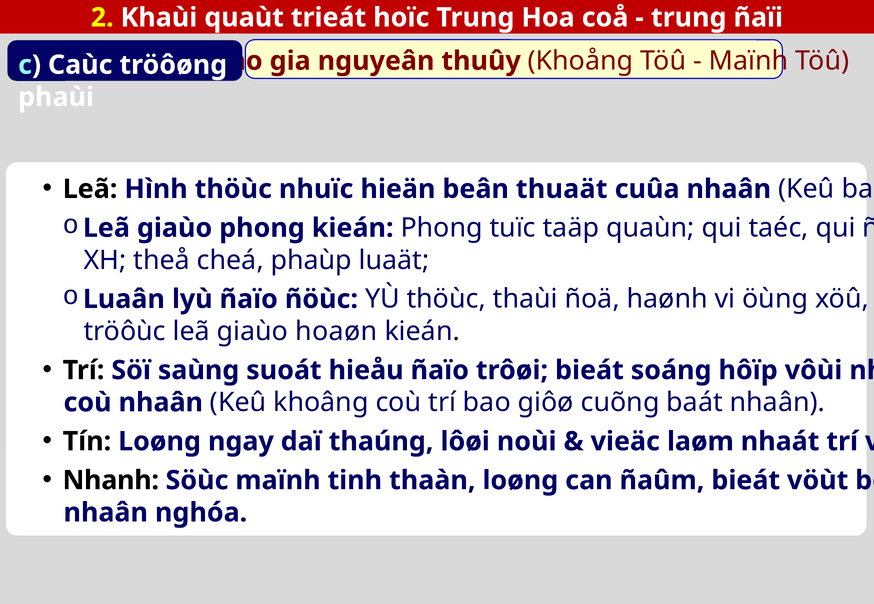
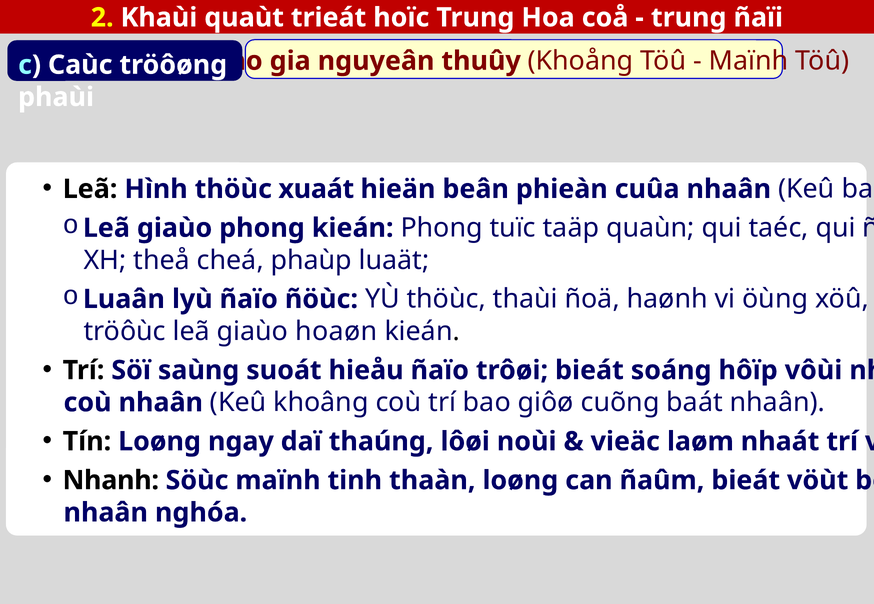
nhuïc: nhuïc -> xuaát
thuaät: thuaät -> phieàn
